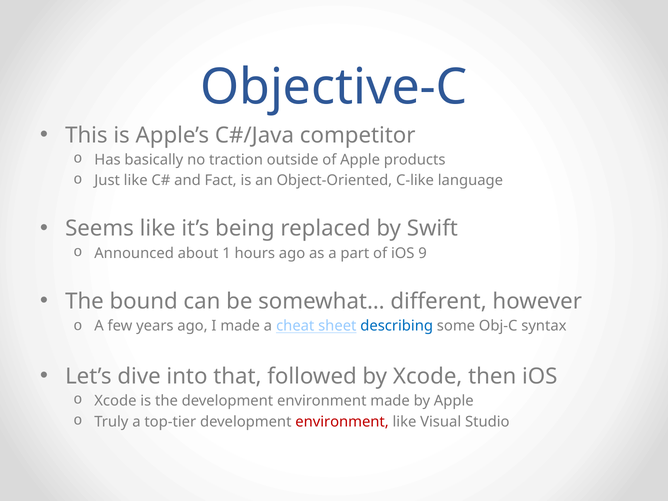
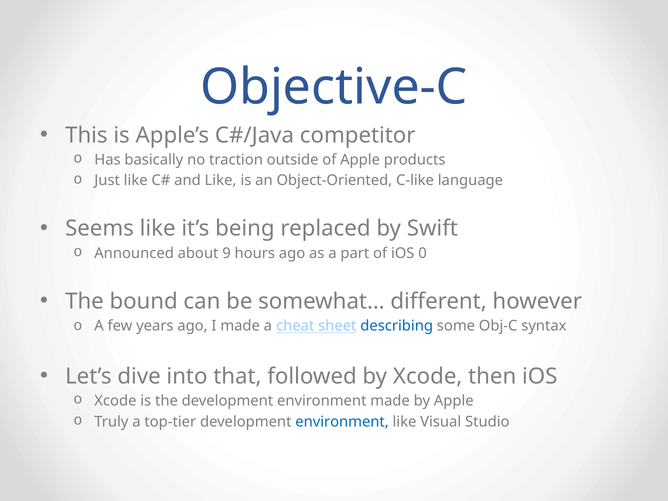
and Fact: Fact -> Like
1: 1 -> 9
9: 9 -> 0
environment at (342, 422) colour: red -> blue
